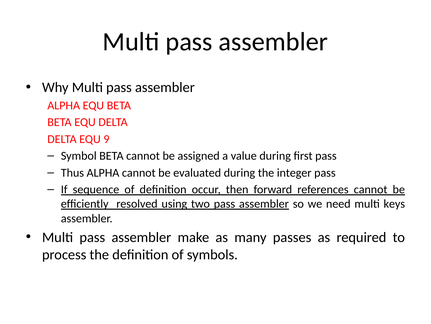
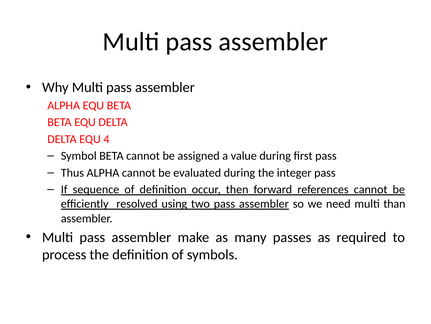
9: 9 -> 4
keys: keys -> than
